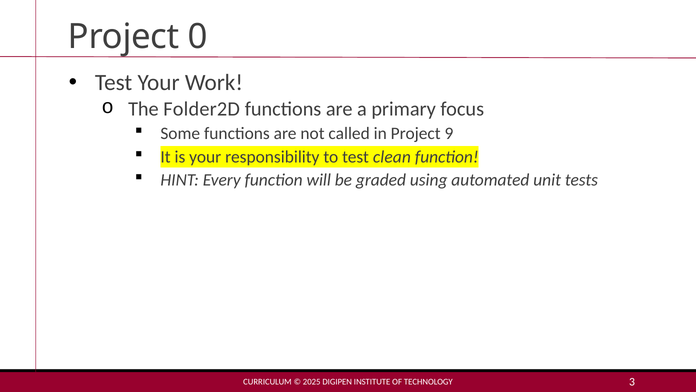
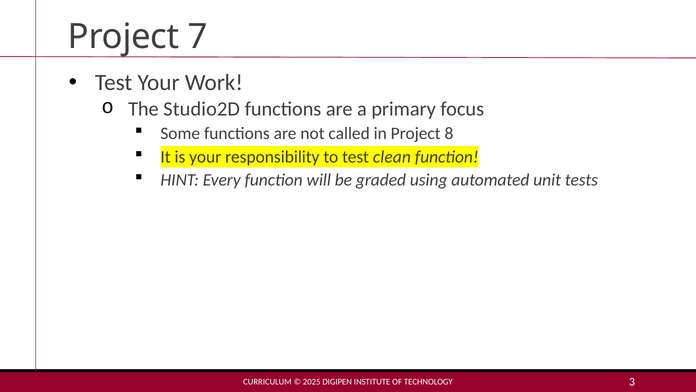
0: 0 -> 7
Folder2D: Folder2D -> Studio2D
9: 9 -> 8
